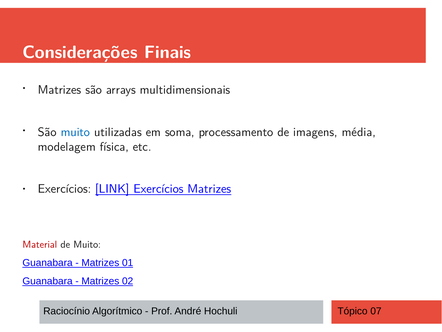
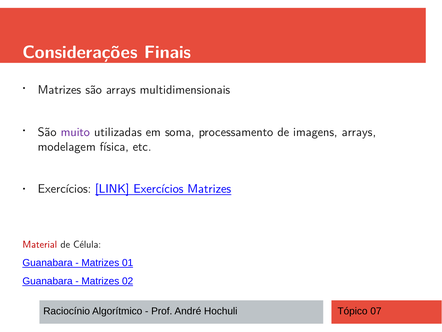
muito at (75, 132) colour: blue -> purple
imagens média: média -> arrays
de Muito: Muito -> Célula
